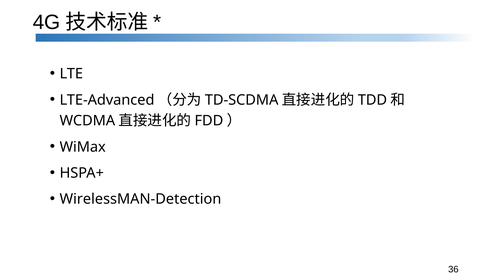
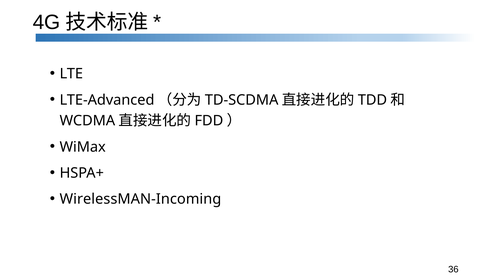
WirelessMAN-Detection: WirelessMAN-Detection -> WirelessMAN-Incoming
